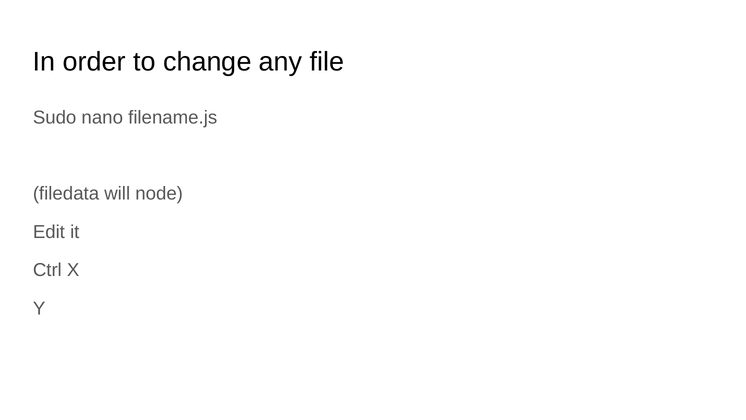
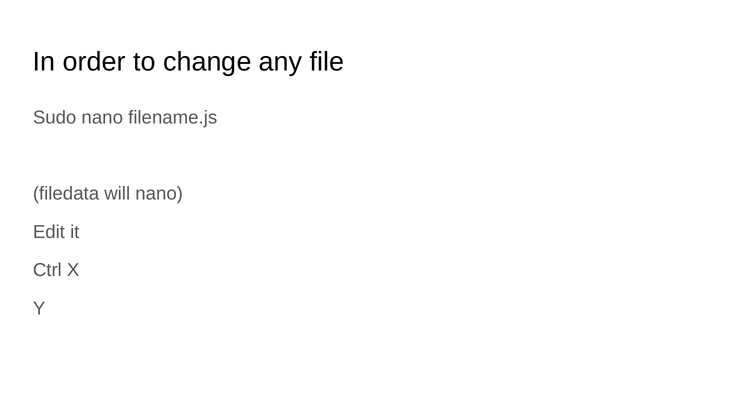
will node: node -> nano
